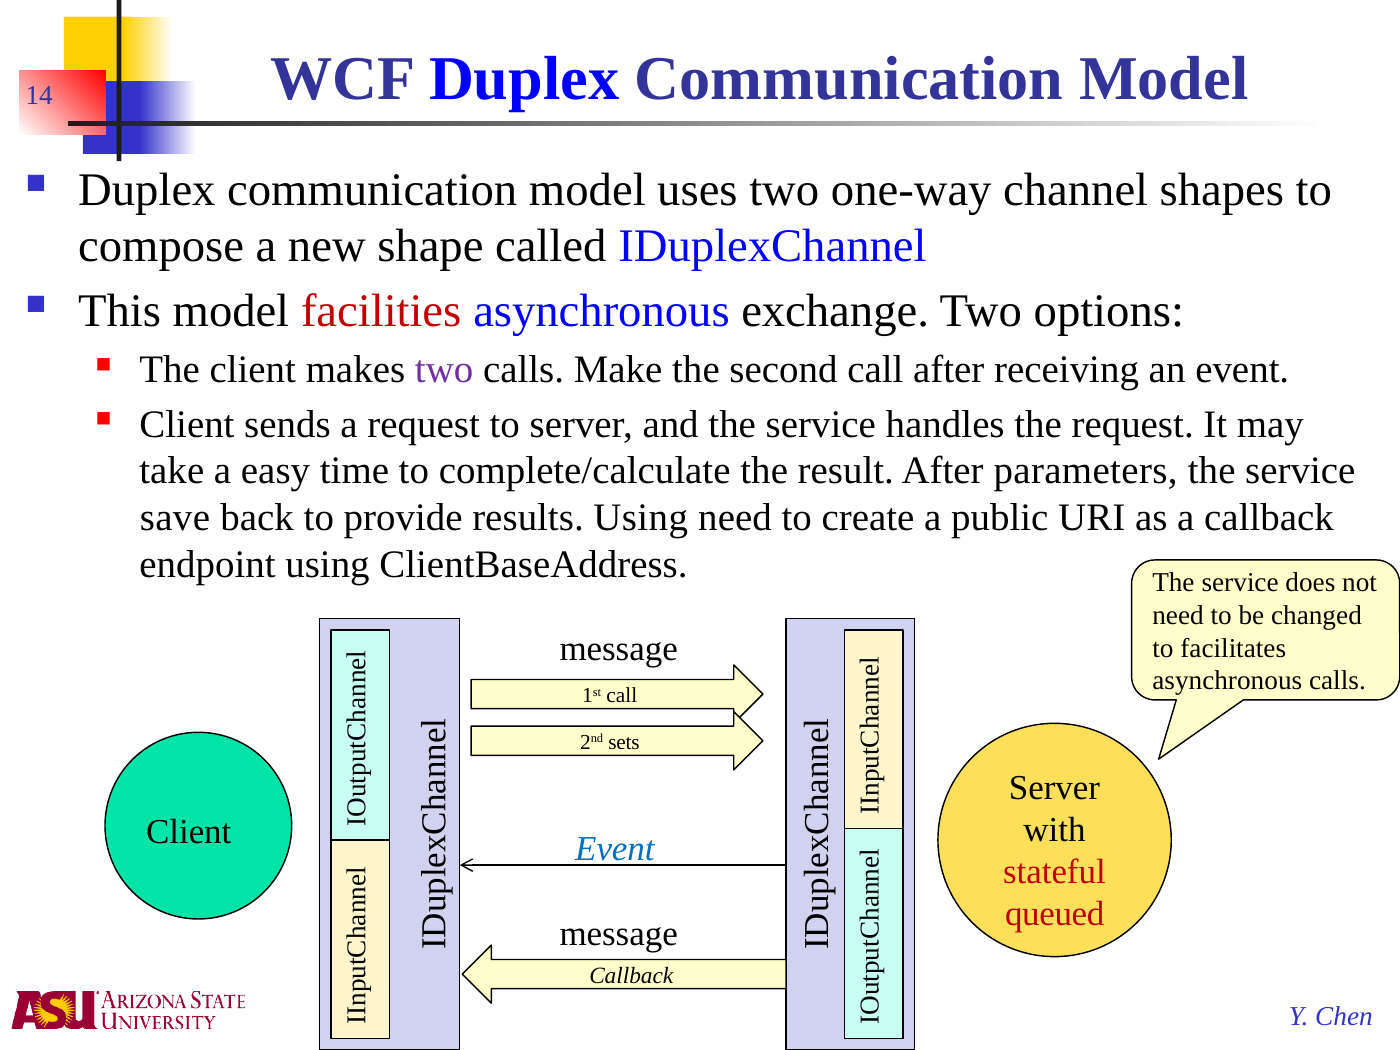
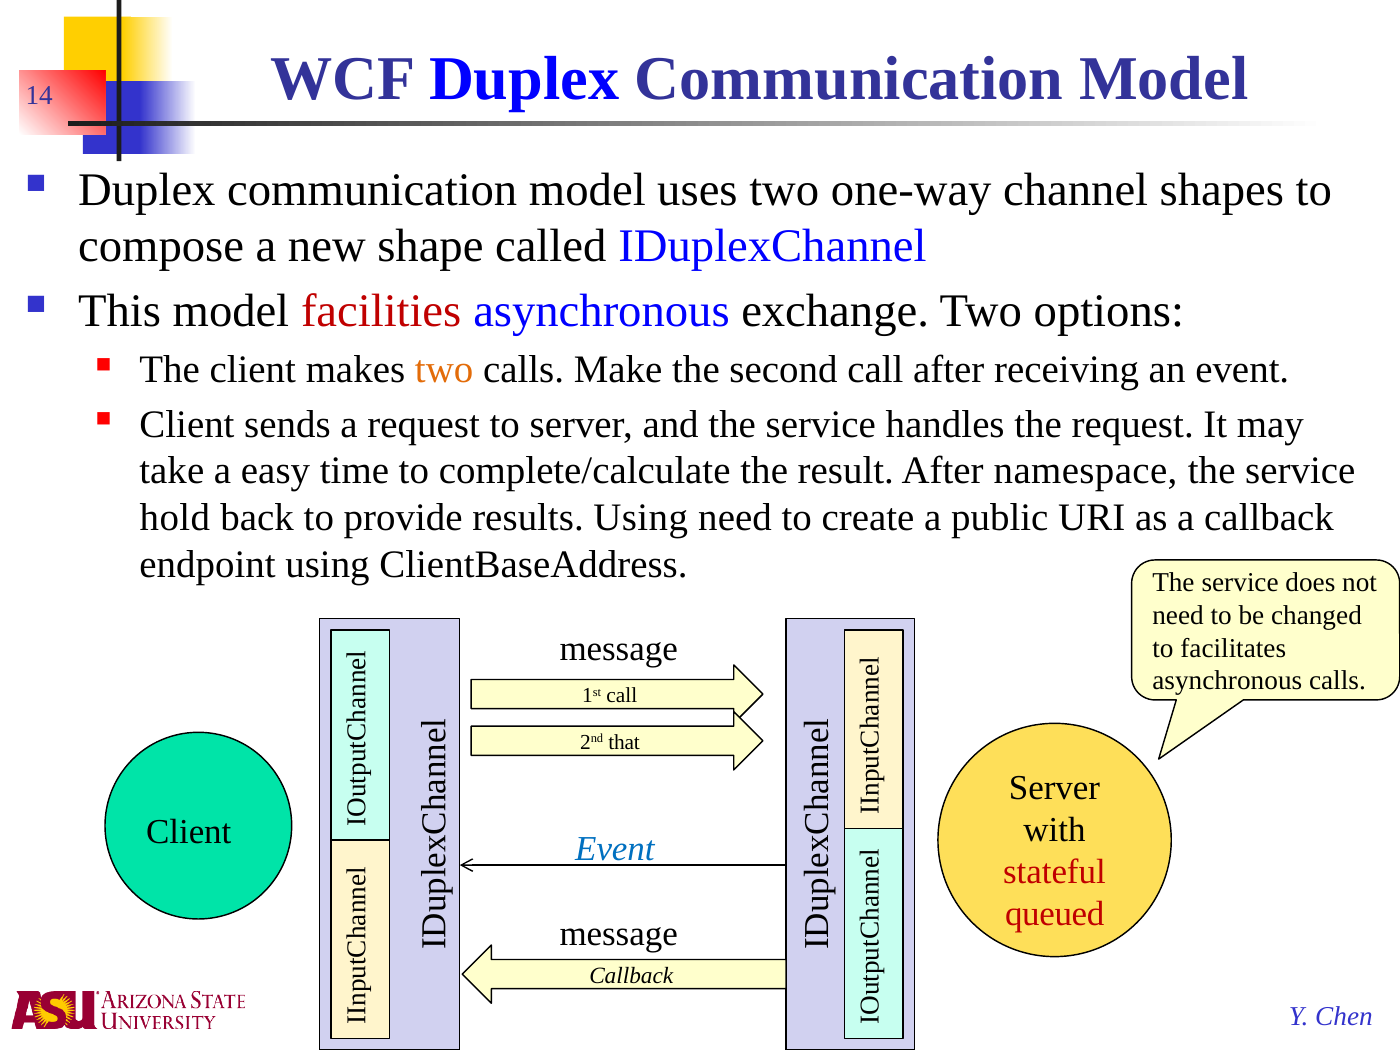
two at (444, 370) colour: purple -> orange
parameters: parameters -> namespace
save: save -> hold
sets: sets -> that
